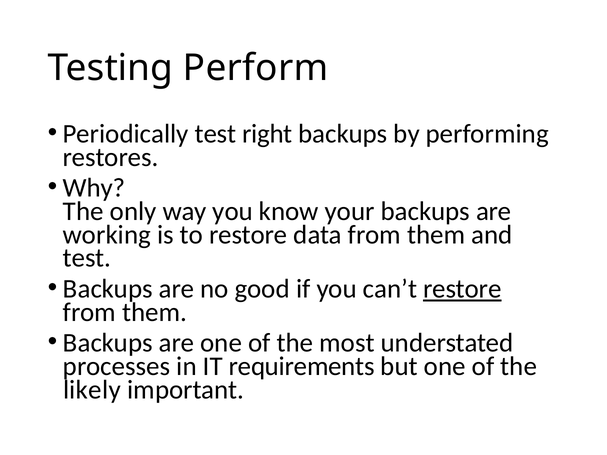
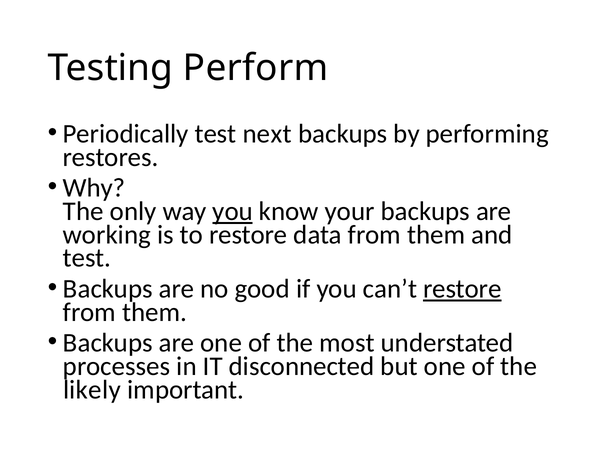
right: right -> next
you at (233, 212) underline: none -> present
requirements: requirements -> disconnected
